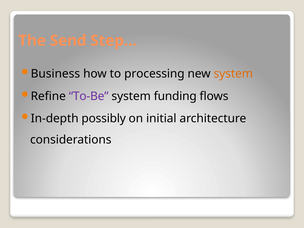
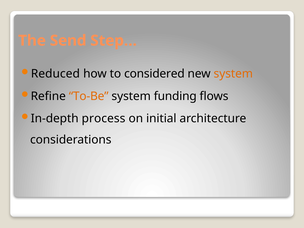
Business: Business -> Reduced
processing: processing -> considered
To-Be colour: purple -> orange
possibly: possibly -> process
